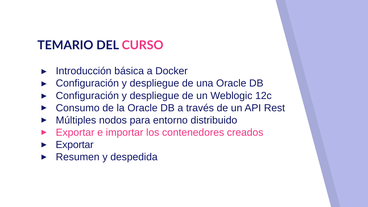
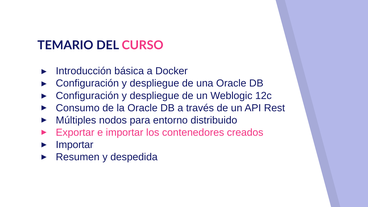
Exportar at (75, 145): Exportar -> Importar
